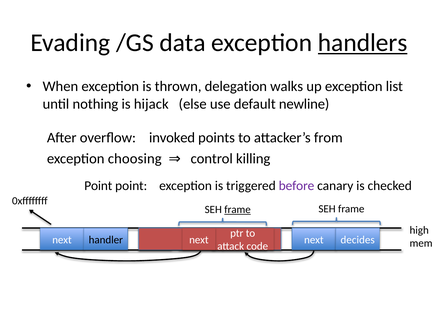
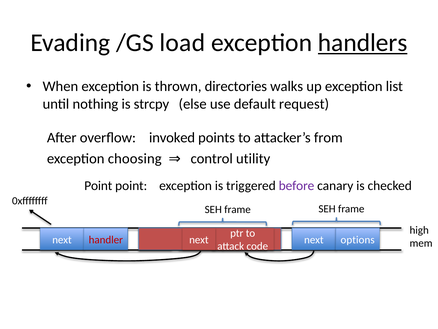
data: data -> load
delegation: delegation -> directories
hijack: hijack -> strcpy
newline: newline -> request
killing: killing -> utility
frame at (238, 209) underline: present -> none
handler at (106, 239) colour: black -> red
decides: decides -> options
